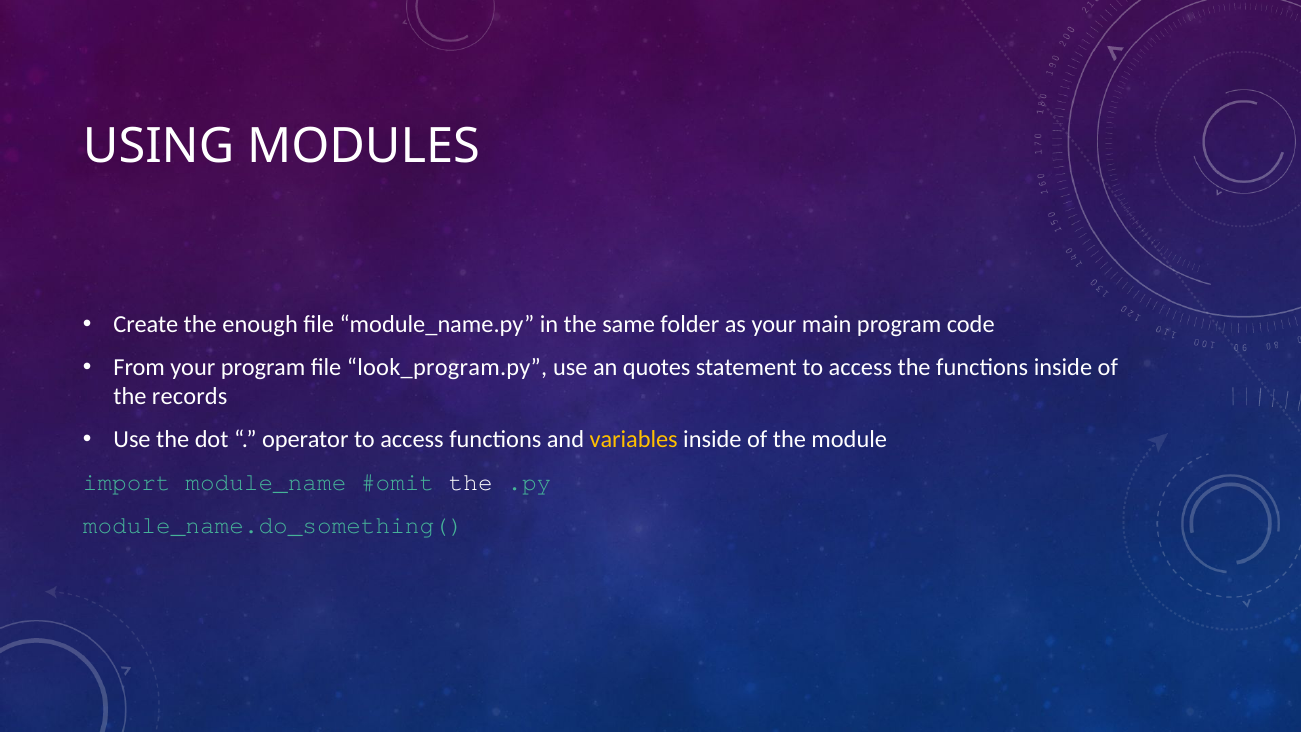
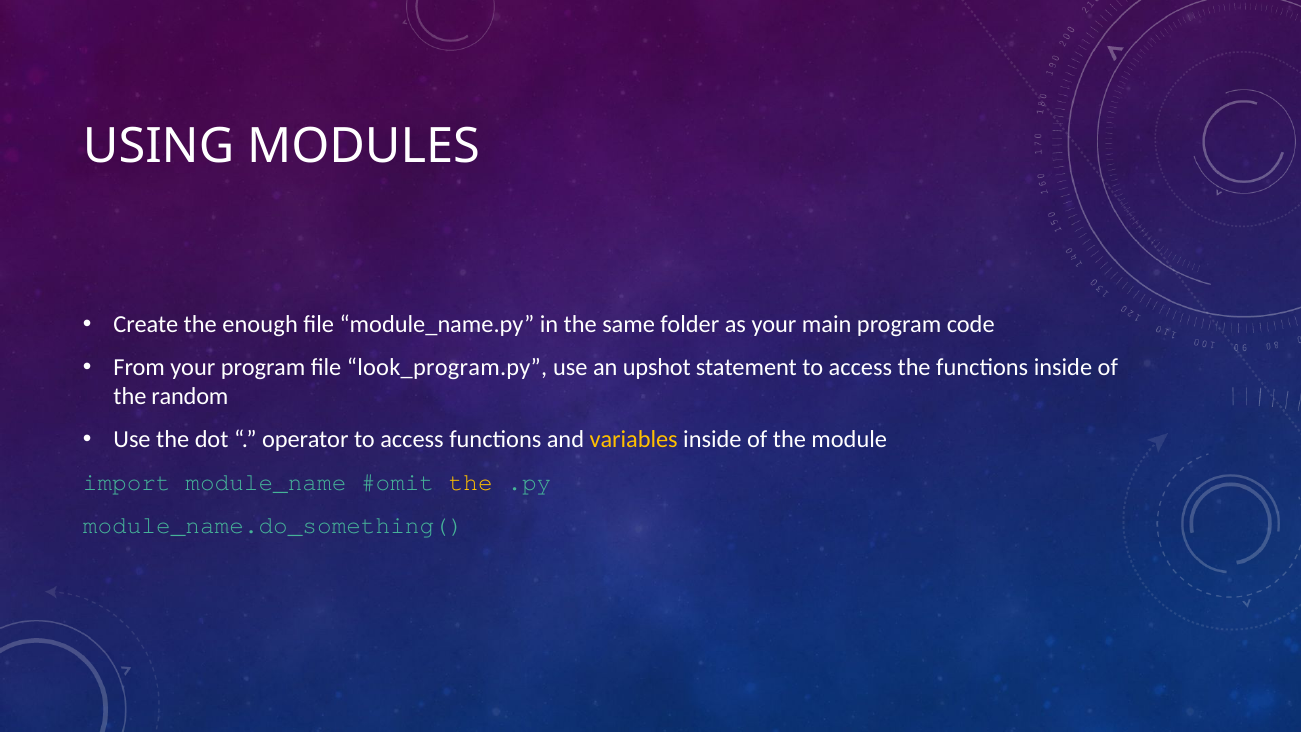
quotes: quotes -> upshot
records: records -> random
the at (471, 482) colour: white -> yellow
